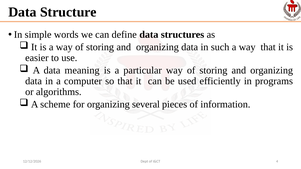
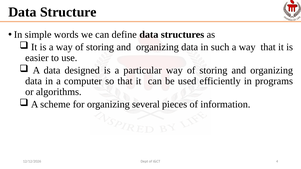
meaning: meaning -> designed
